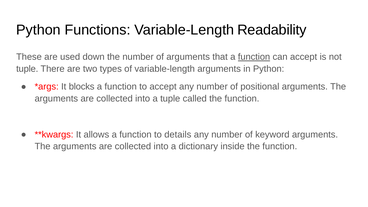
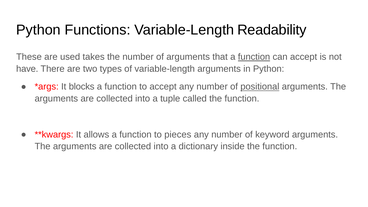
down: down -> takes
tuple at (27, 69): tuple -> have
positional underline: none -> present
details: details -> pieces
